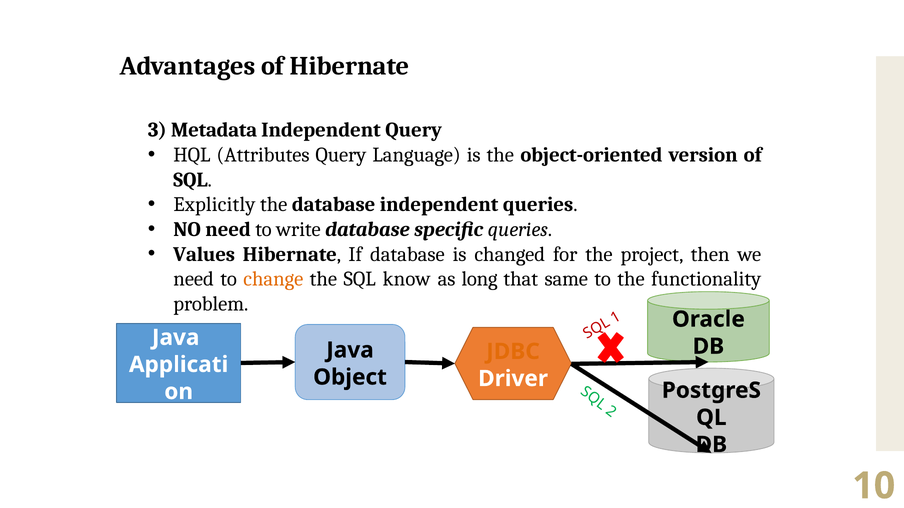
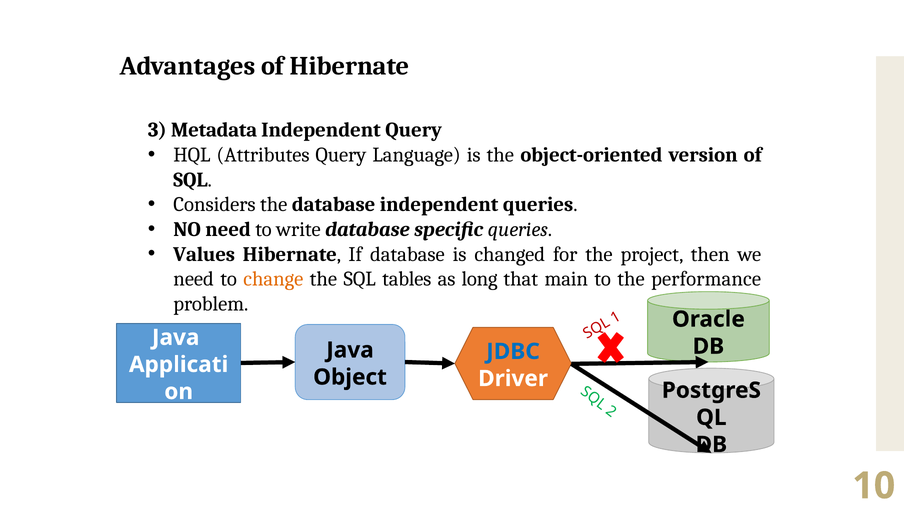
Explicitly: Explicitly -> Considers
know: know -> tables
same: same -> main
functionality: functionality -> performance
JDBC colour: orange -> blue
